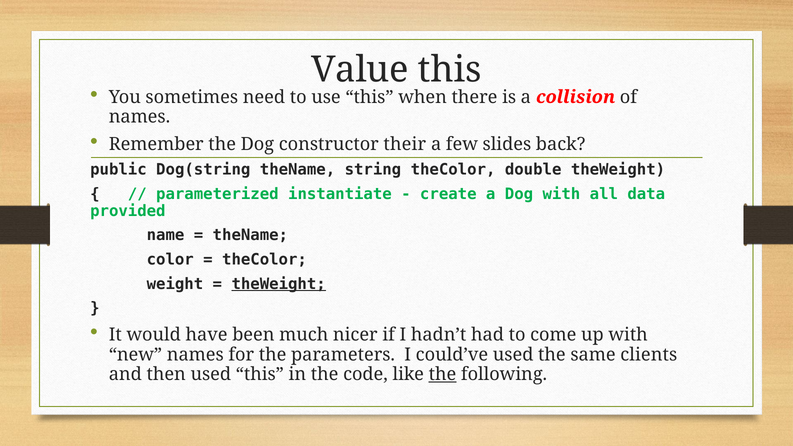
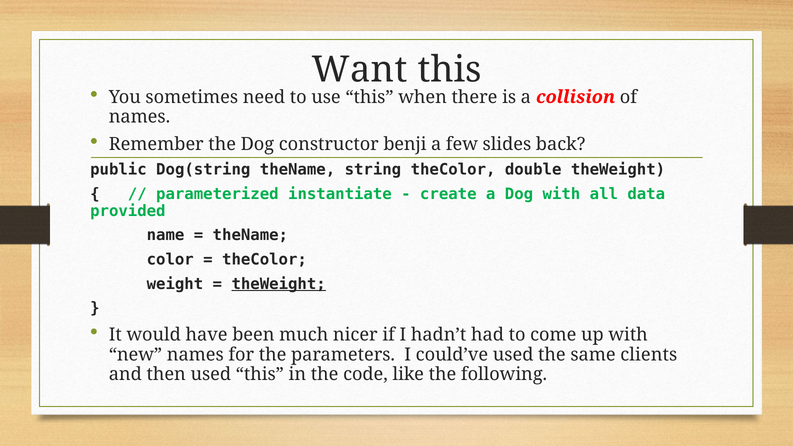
Value: Value -> Want
their: their -> benji
the at (442, 374) underline: present -> none
